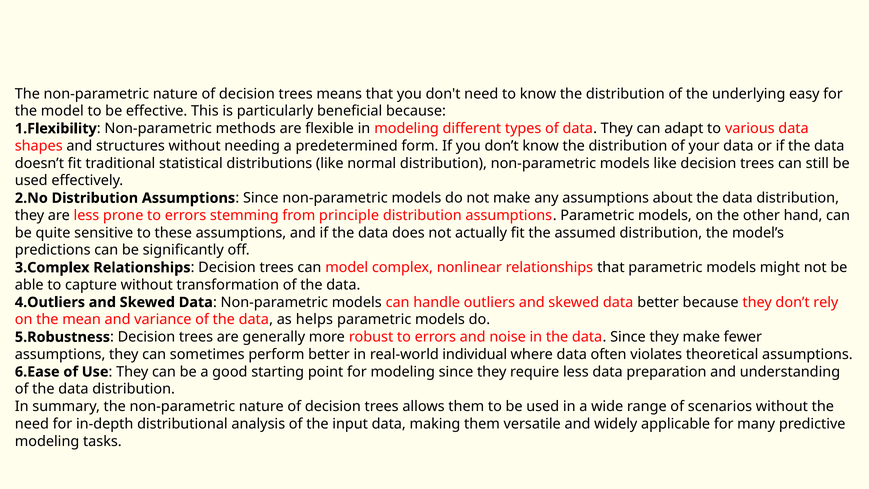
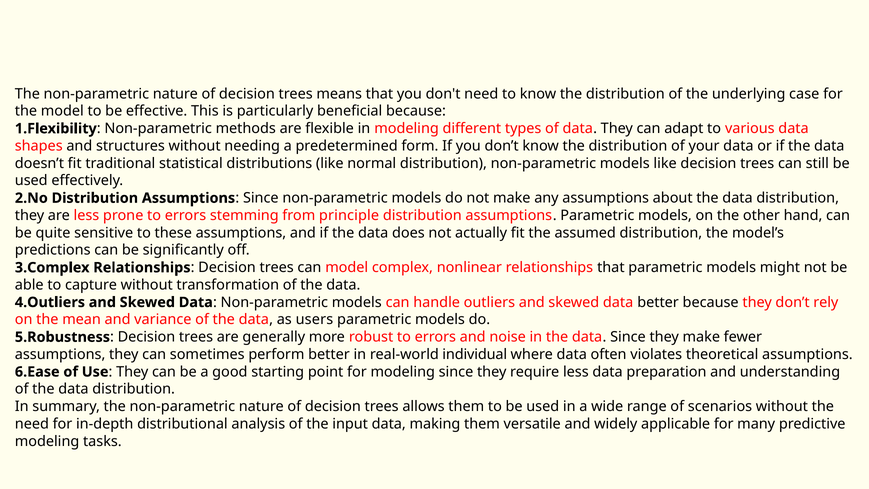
easy: easy -> case
helps: helps -> users
